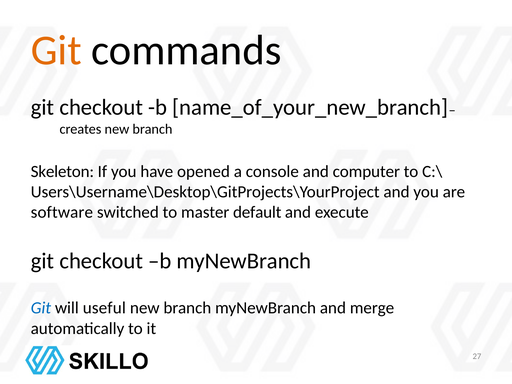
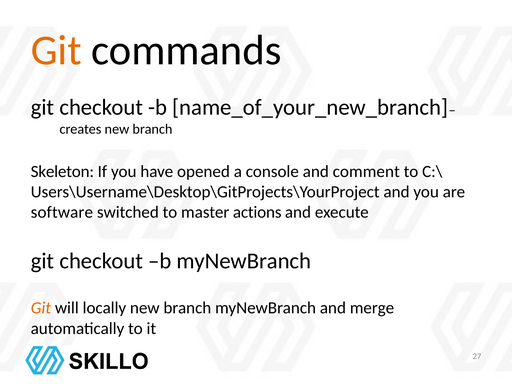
computer: computer -> comment
default: default -> actions
Git at (41, 308) colour: blue -> orange
useful: useful -> locally
